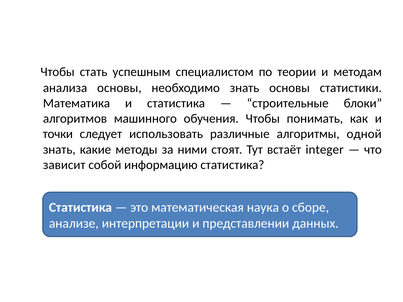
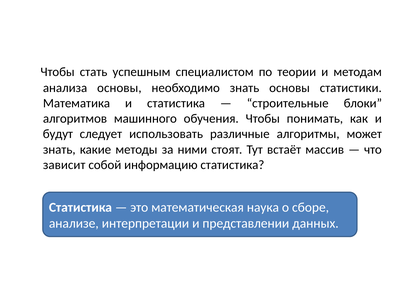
точки: точки -> будут
одной: одной -> может
integer: integer -> массив
